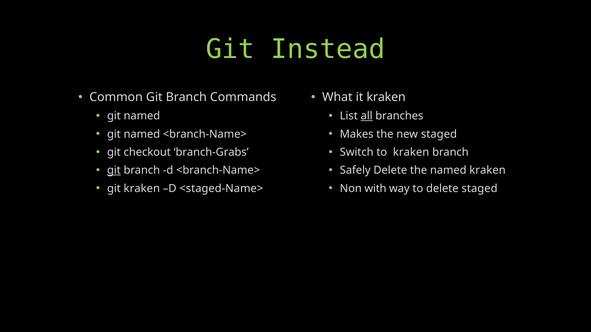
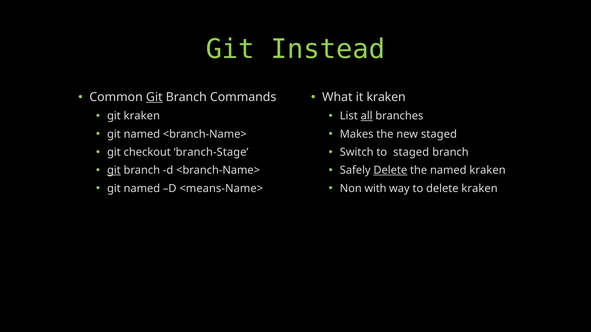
Git at (154, 97) underline: none -> present
named at (142, 116): named -> kraken
branch-Grabs: branch-Grabs -> branch-Stage
to kraken: kraken -> staged
Delete at (390, 170) underline: none -> present
kraken at (142, 189): kraken -> named
<staged-Name>: <staged-Name> -> <means-Name>
delete staged: staged -> kraken
